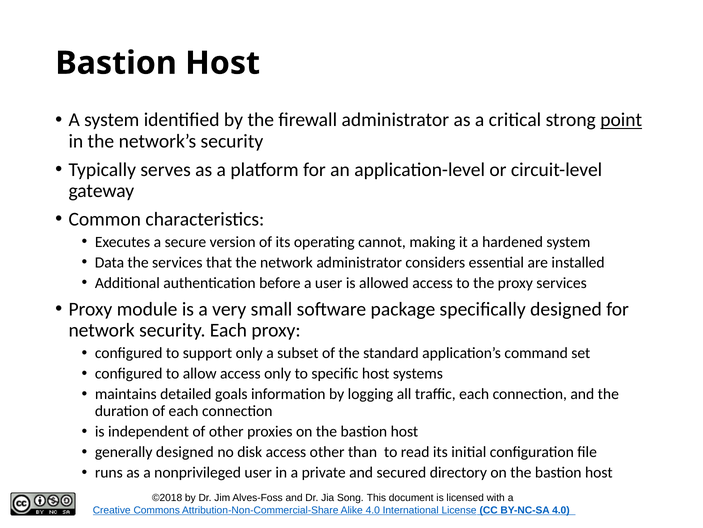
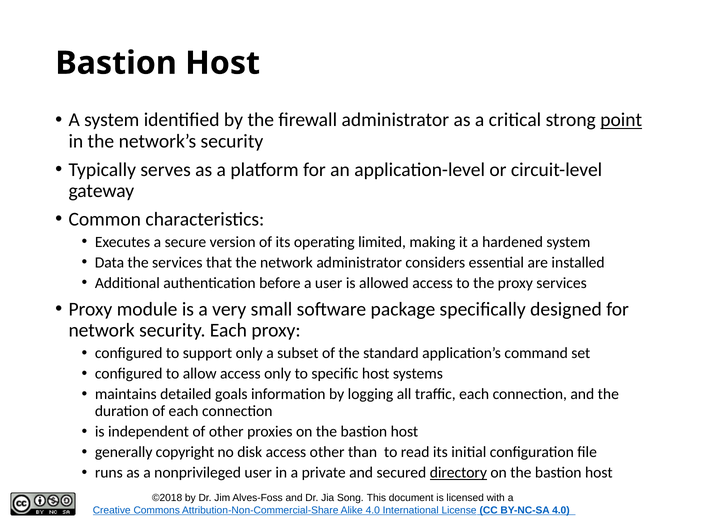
cannot: cannot -> limited
generally designed: designed -> copyright
directory underline: none -> present
